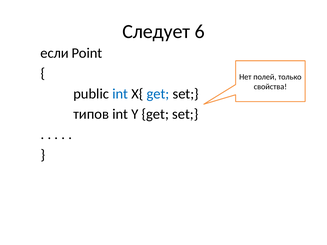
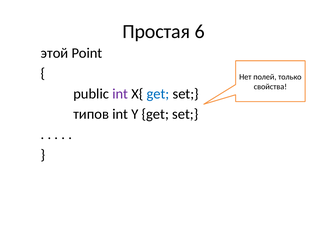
Следует: Следует -> Простая
если: если -> этой
int at (120, 94) colour: blue -> purple
